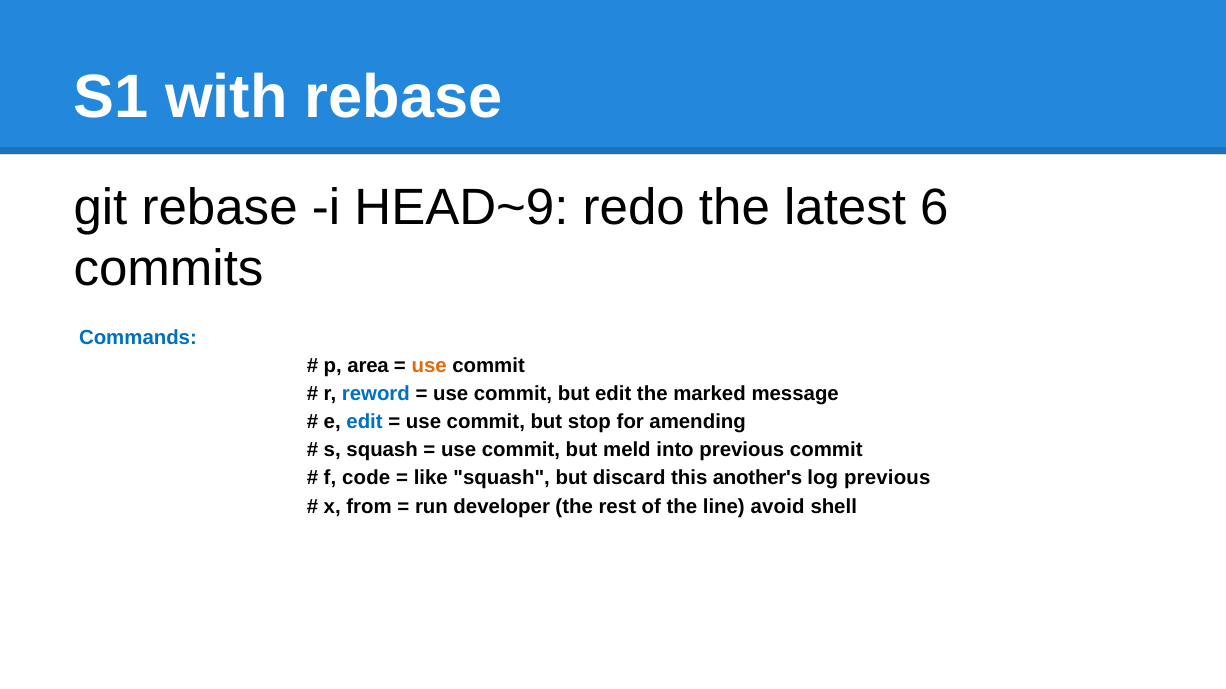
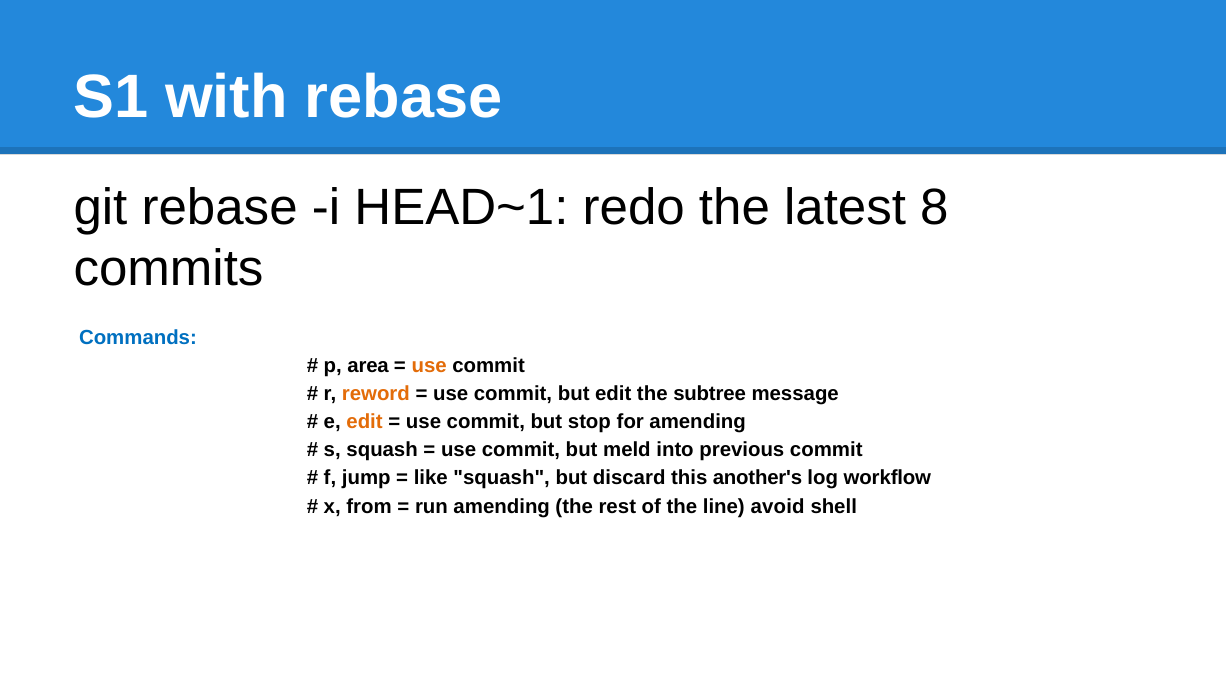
HEAD~9: HEAD~9 -> HEAD~1
6: 6 -> 8
reword colour: blue -> orange
marked: marked -> subtree
edit at (365, 422) colour: blue -> orange
code: code -> jump
log previous: previous -> workflow
run developer: developer -> amending
